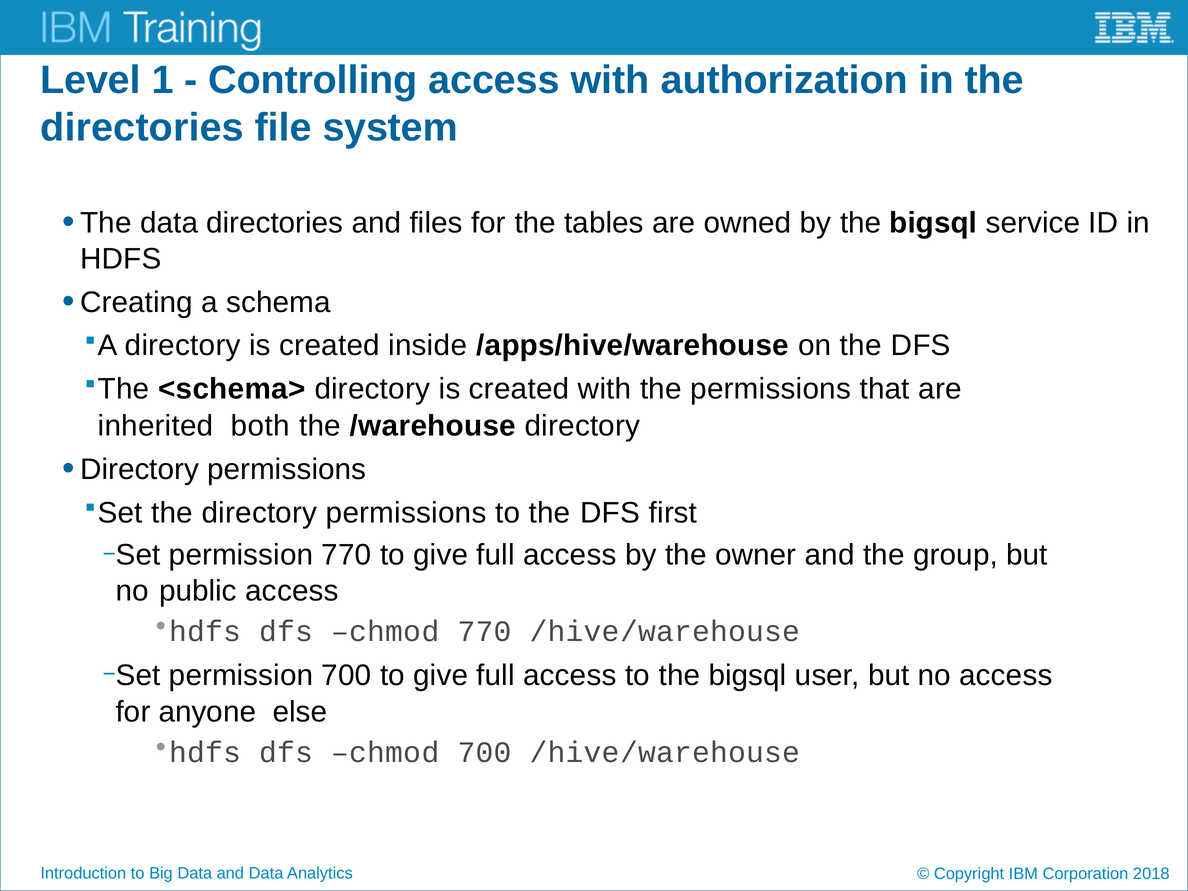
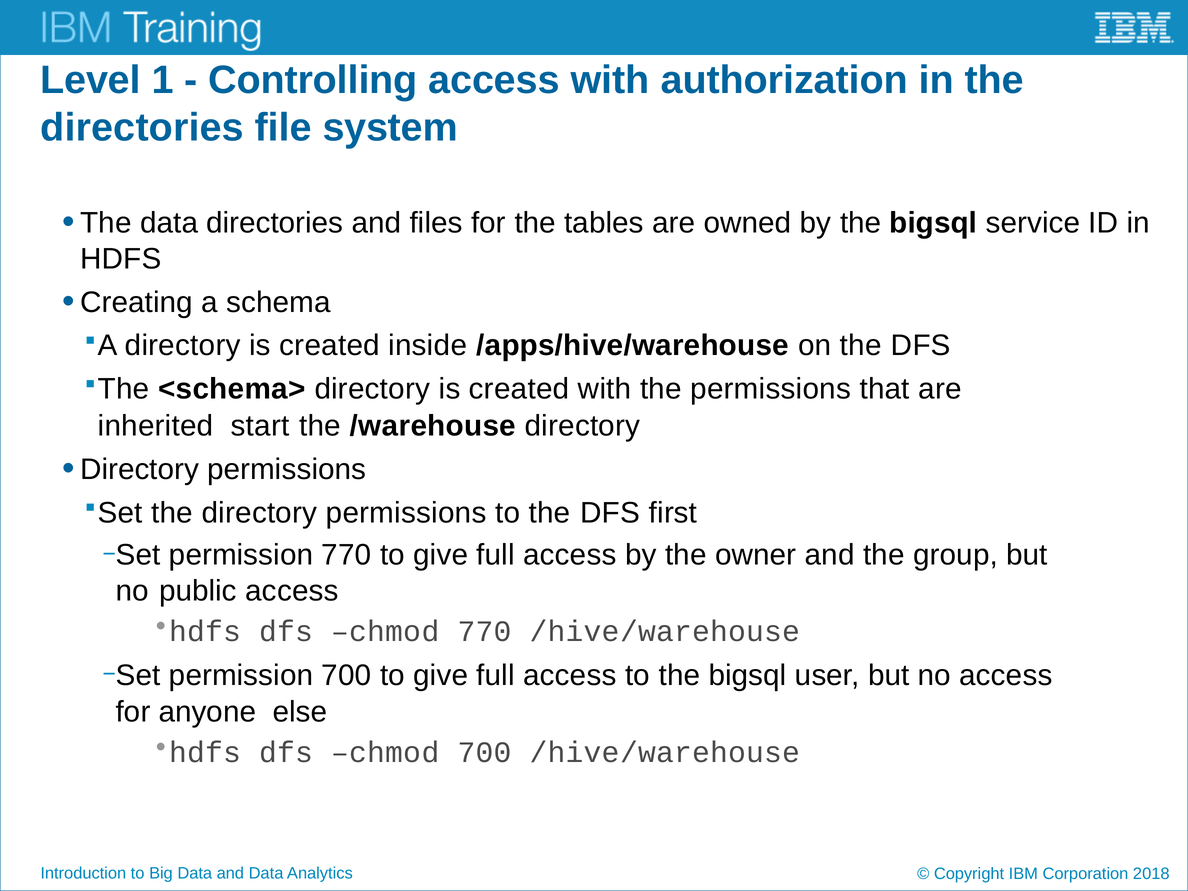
both: both -> start
